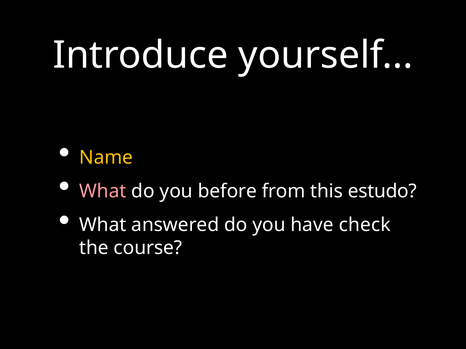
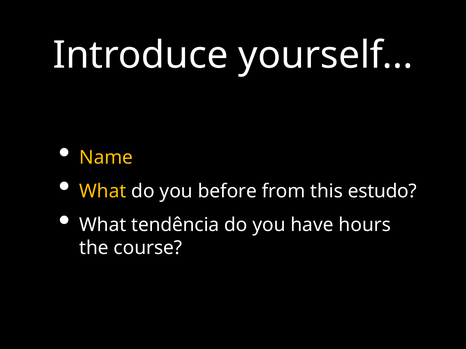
What at (103, 191) colour: pink -> yellow
answered: answered -> tendência
check: check -> hours
